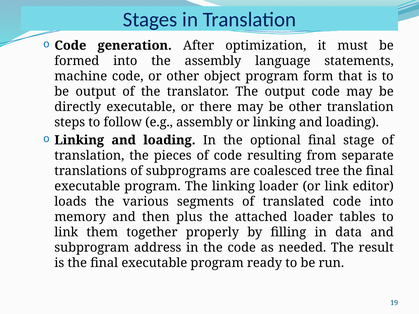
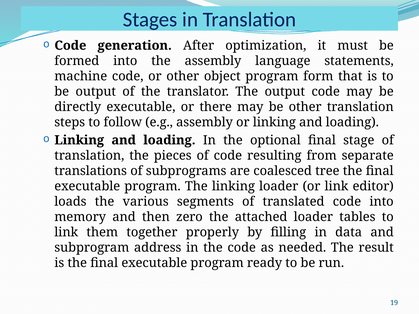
plus: plus -> zero
